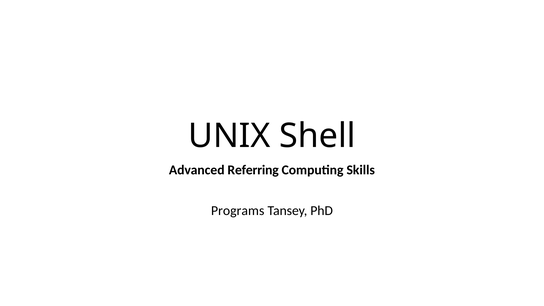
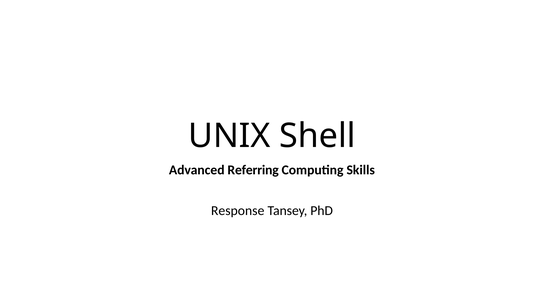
Programs: Programs -> Response
